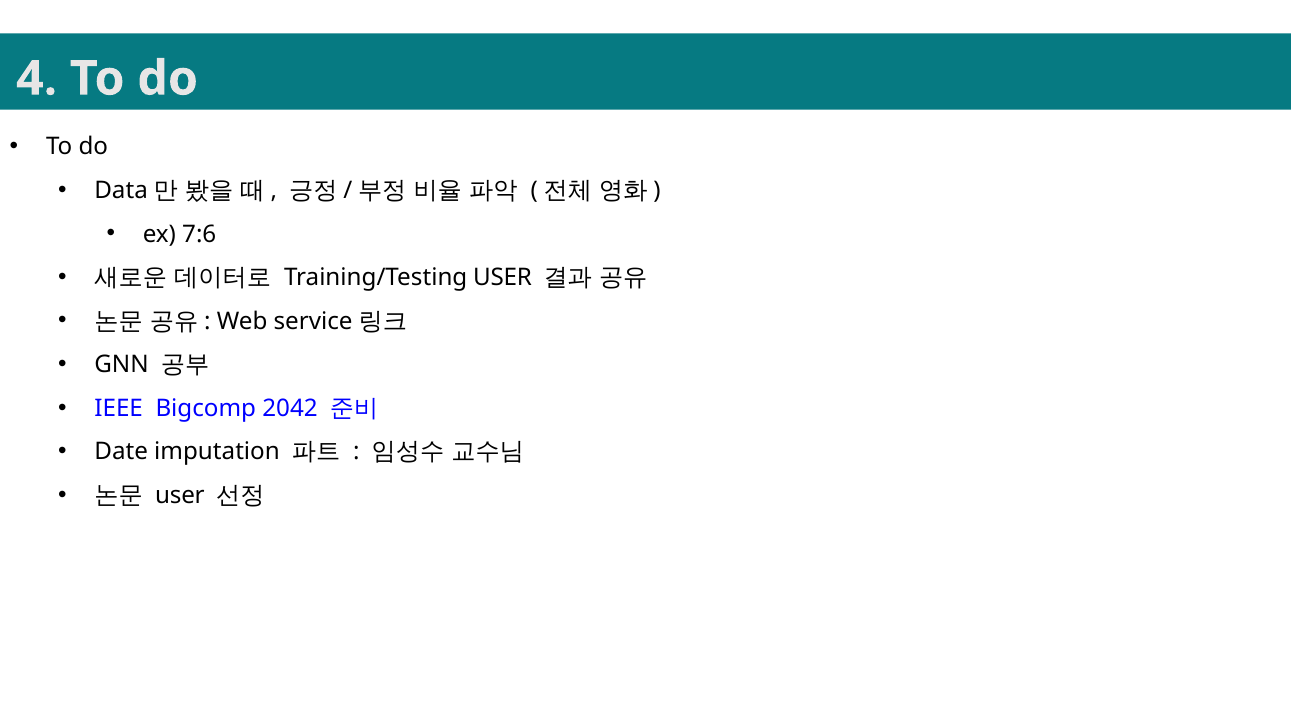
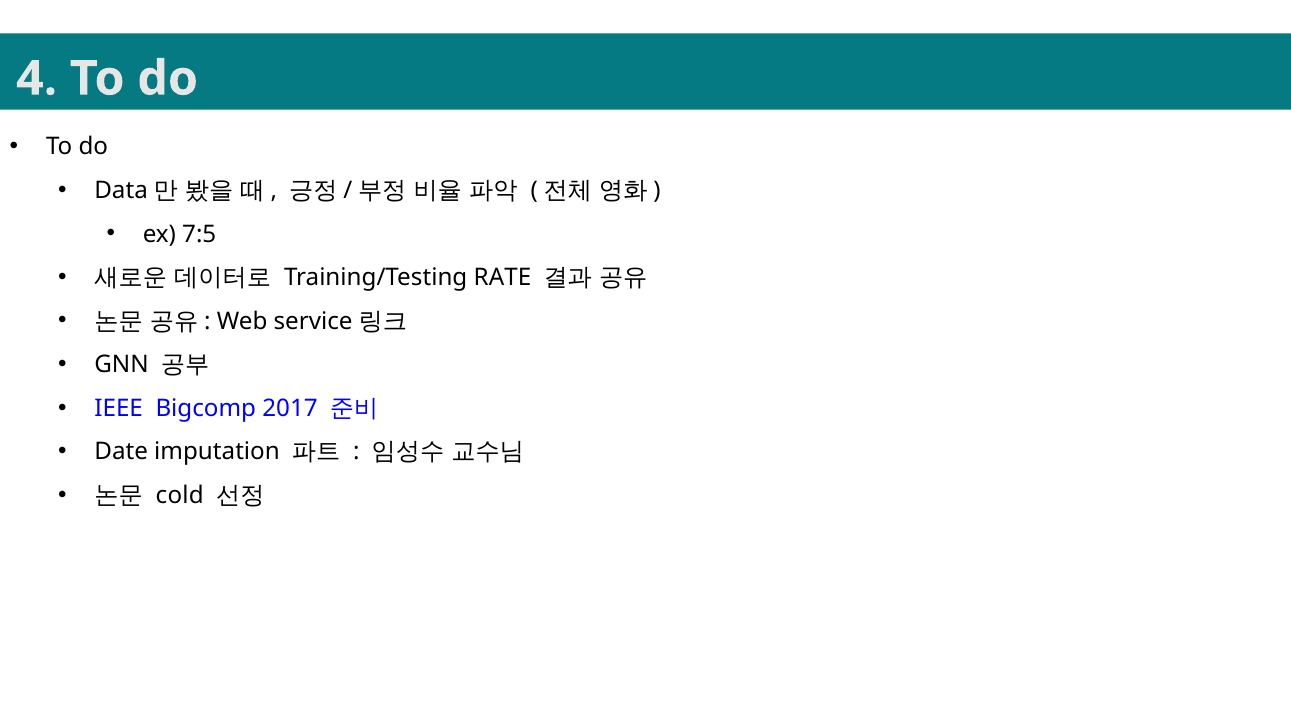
7:6: 7:6 -> 7:5
Training/Testing USER: USER -> RATE
2042: 2042 -> 2017
user at (180, 496): user -> cold
